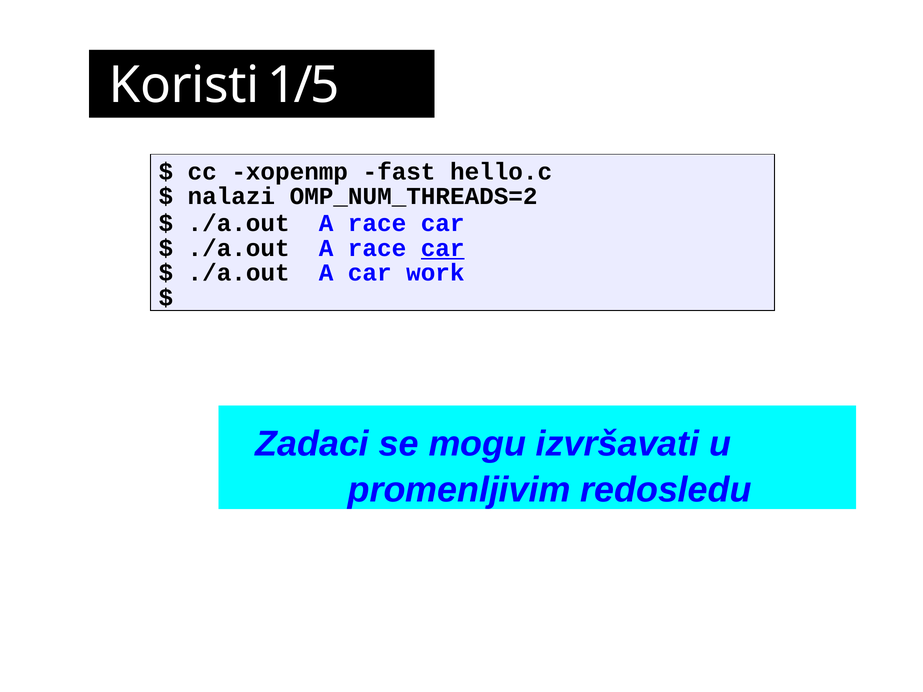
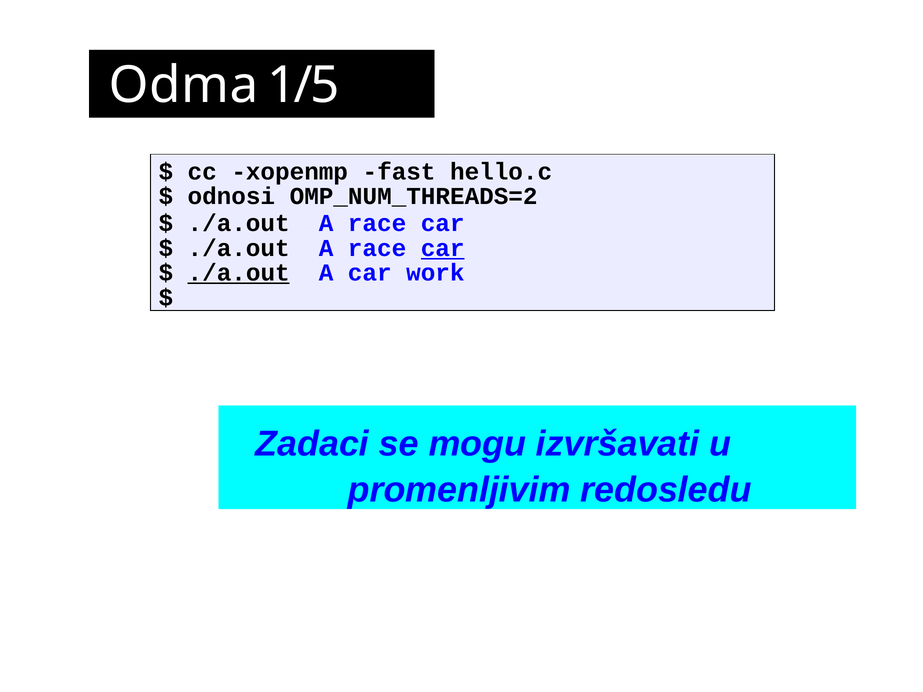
Koristi: Koristi -> Odma
nalazi: nalazi -> odnosi
./a.out at (239, 273) underline: none -> present
